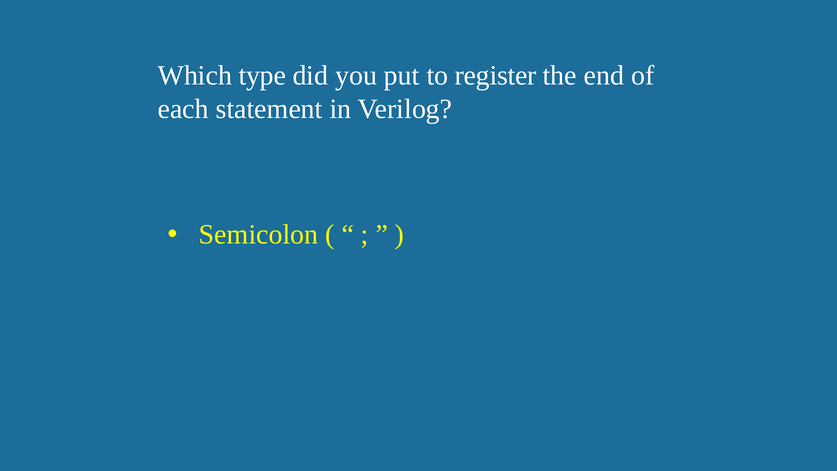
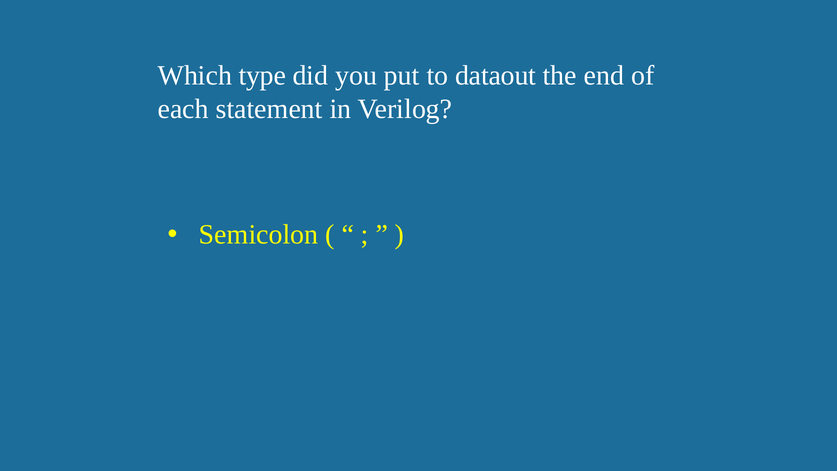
register: register -> dataout
